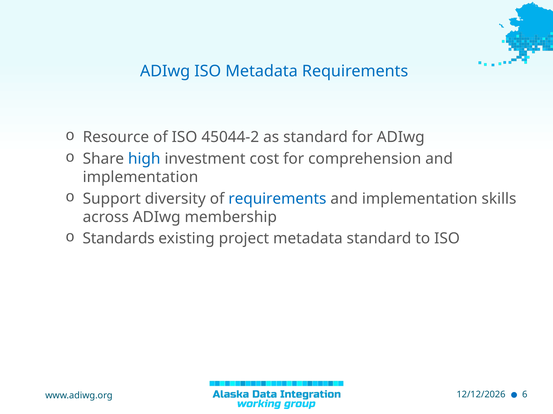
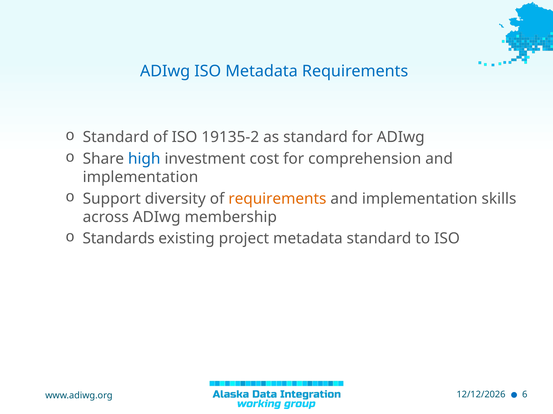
Resource at (116, 138): Resource -> Standard
45044-2: 45044-2 -> 19135-2
requirements at (277, 199) colour: blue -> orange
